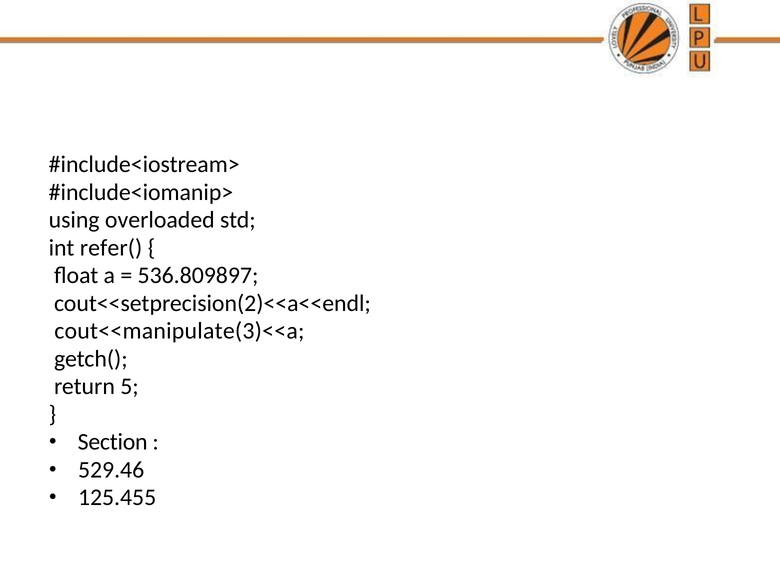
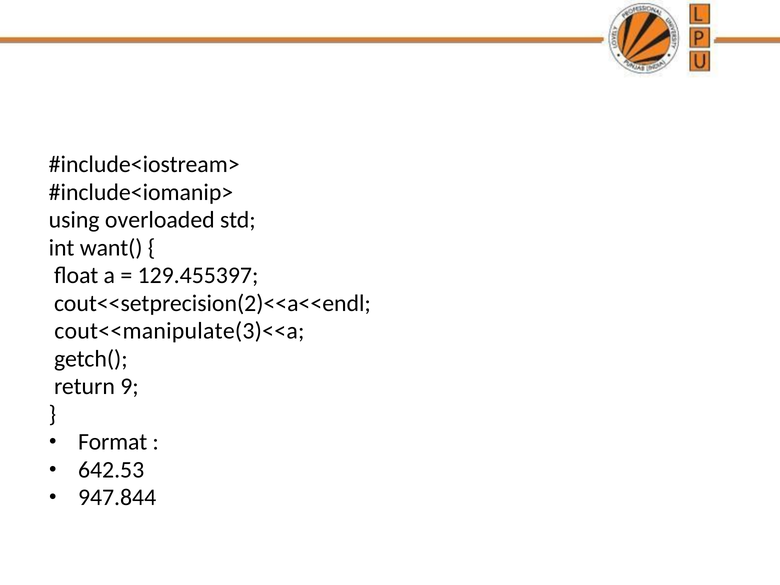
refer(: refer( -> want(
536.809897: 536.809897 -> 129.455397
5: 5 -> 9
Section: Section -> Format
529.46: 529.46 -> 642.53
125.455: 125.455 -> 947.844
